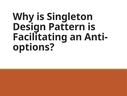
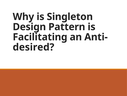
options: options -> desired
